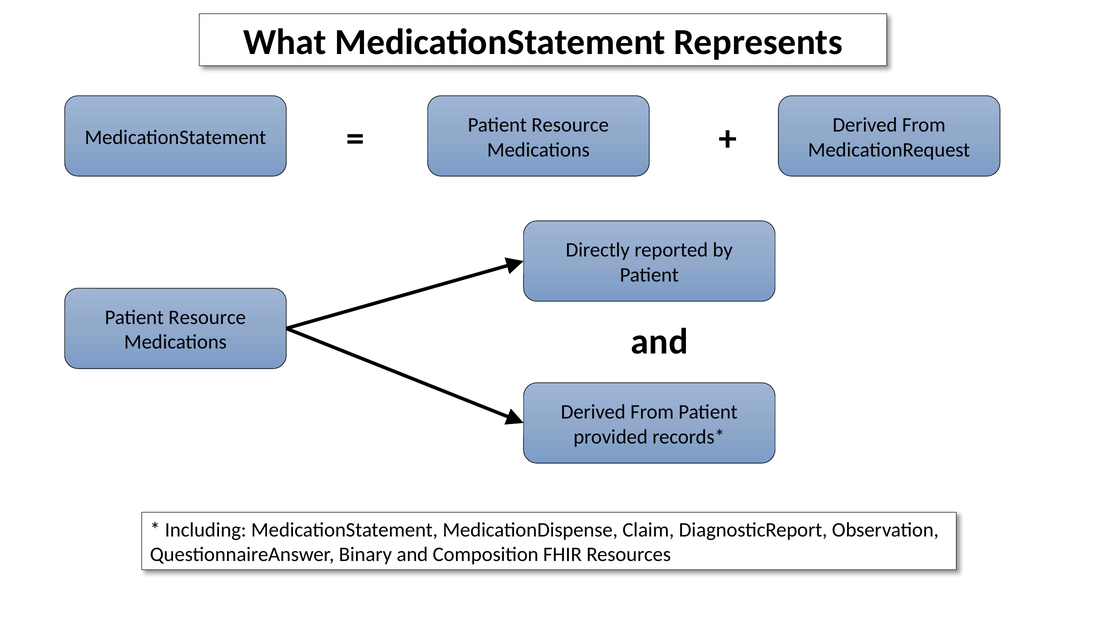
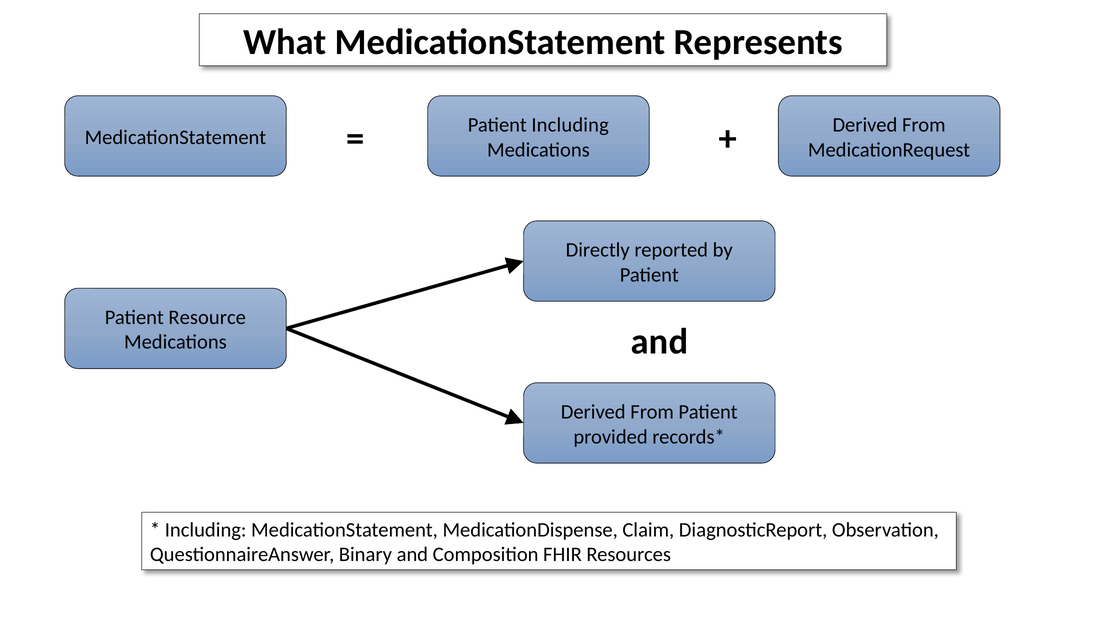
Resource at (570, 125): Resource -> Including
